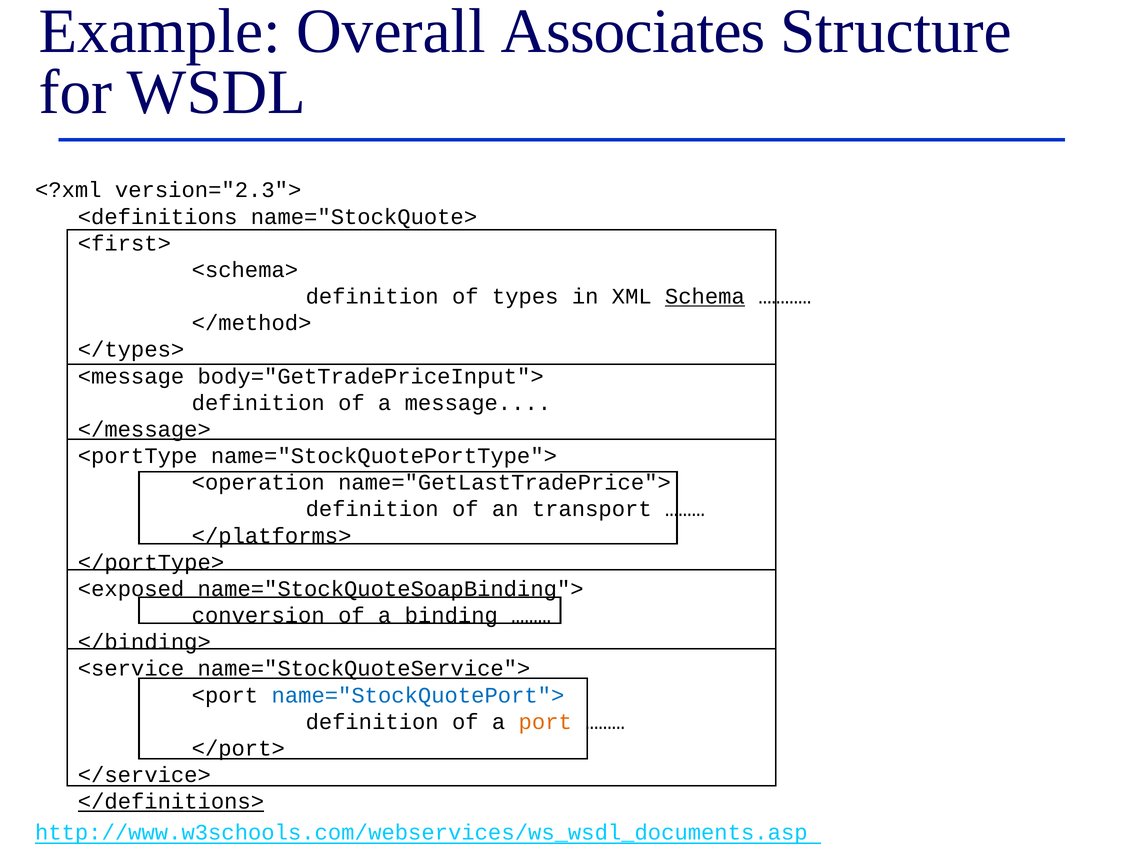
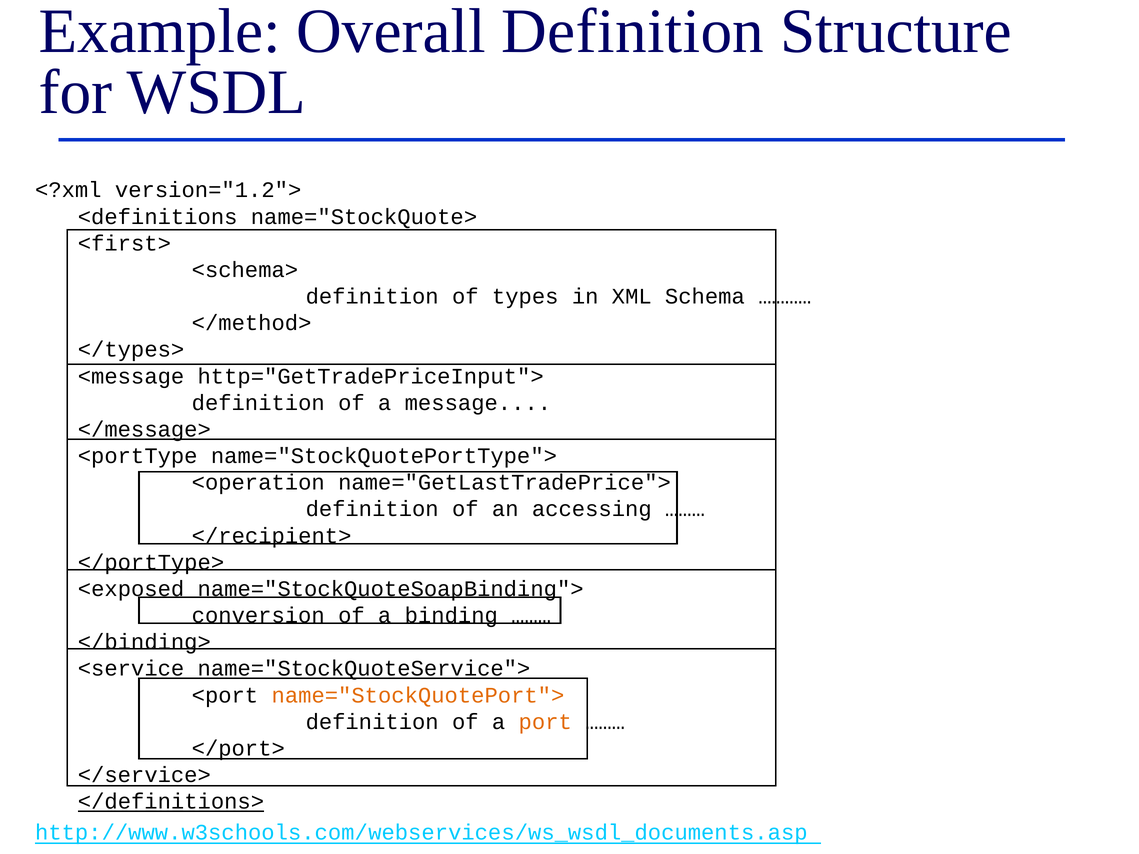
Overall Associates: Associates -> Definition
version="2.3">: version="2.3"> -> version="1.2">
Schema underline: present -> none
body="GetTradePriceInput">: body="GetTradePriceInput"> -> http="GetTradePriceInput">
transport: transport -> accessing
</platforms>: </platforms> -> </recipient>
name="StockQuotePort"> colour: blue -> orange
